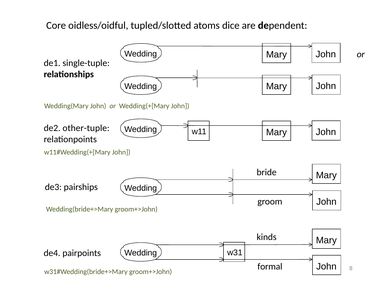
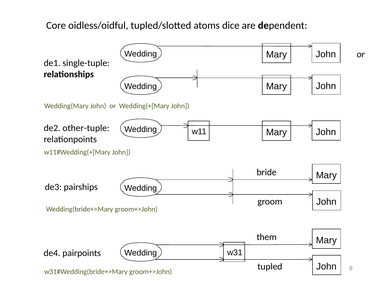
kinds: kinds -> them
formal: formal -> tupled
